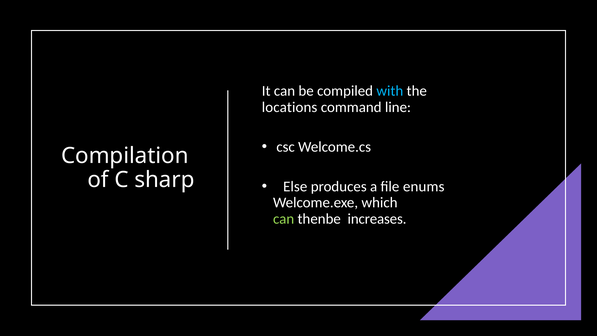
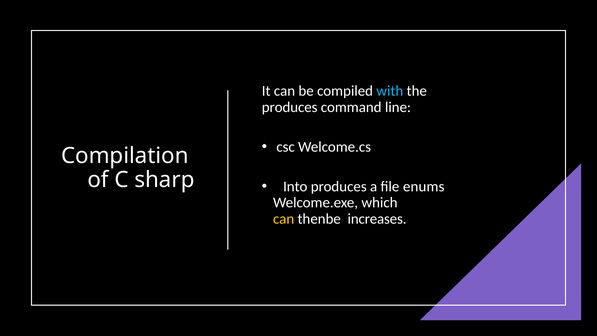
locations at (290, 107): locations -> produces
Else: Else -> Into
can at (284, 219) colour: light green -> yellow
